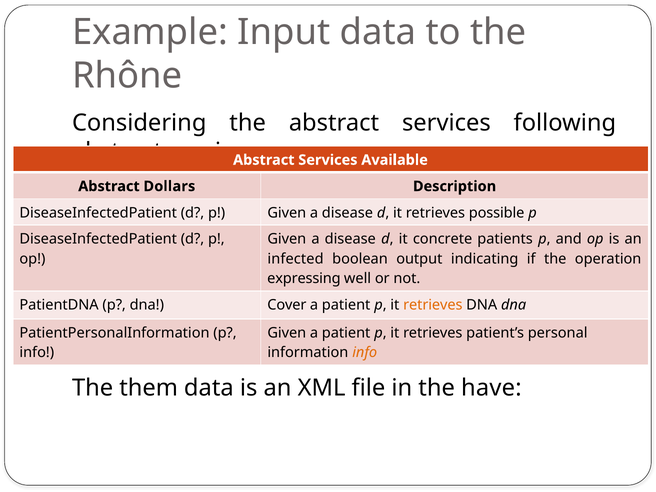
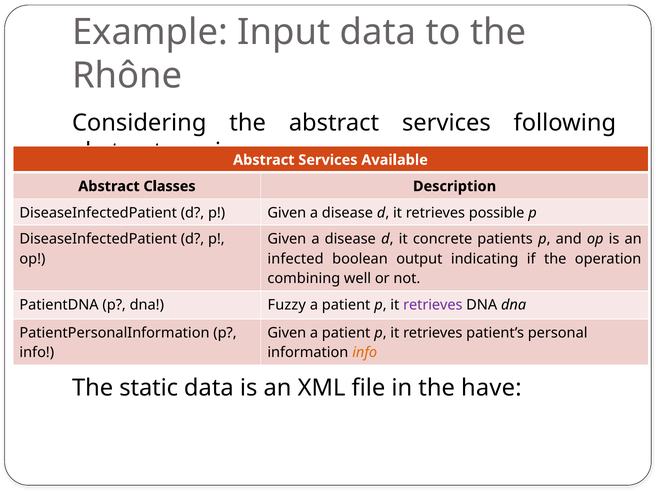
Dollars: Dollars -> Classes
expressing: expressing -> combining
Cover: Cover -> Fuzzy
retrieves at (433, 305) colour: orange -> purple
them: them -> static
